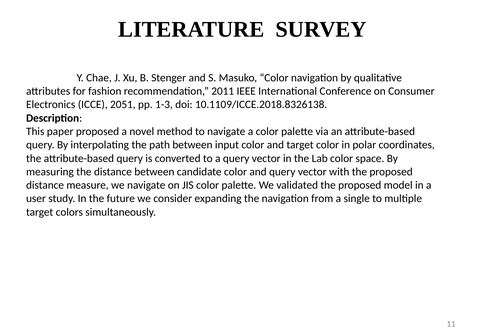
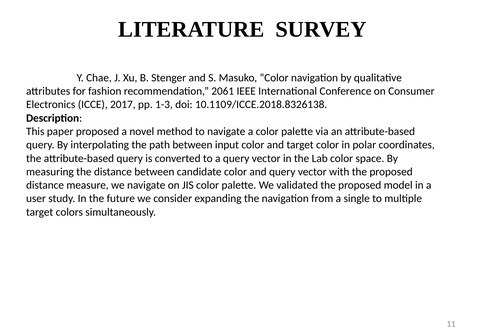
2011: 2011 -> 2061
2051: 2051 -> 2017
